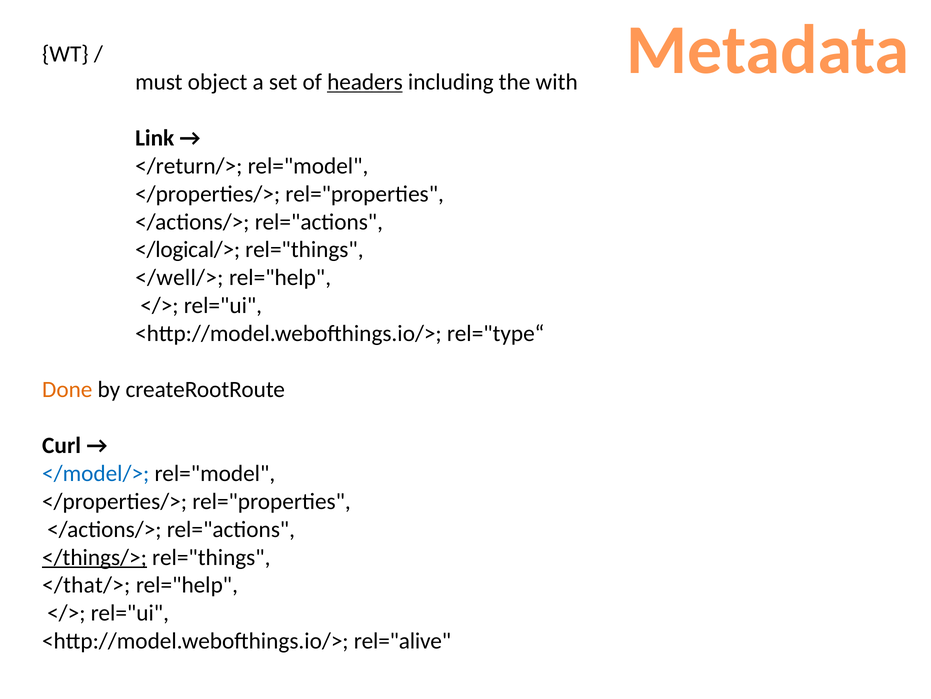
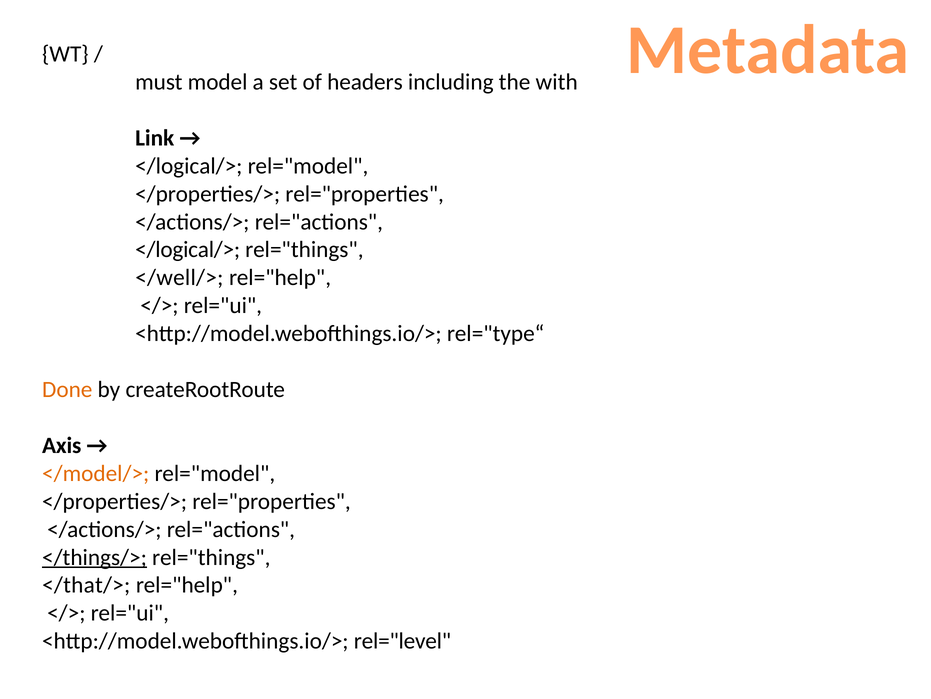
object: object -> model
headers underline: present -> none
</return/> at (189, 166): </return/> -> </logical/>
Curl: Curl -> Axis
</model/> colour: blue -> orange
rel="alive: rel="alive -> rel="level
